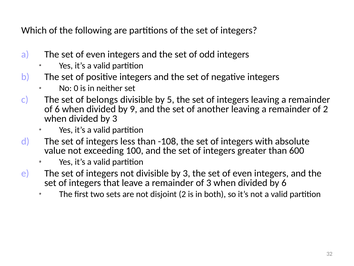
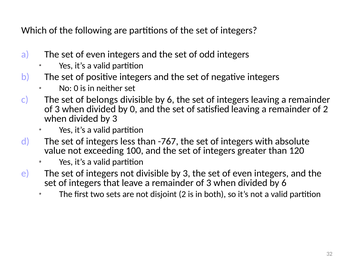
divisible by 5: 5 -> 6
6 at (57, 109): 6 -> 3
by 9: 9 -> 0
another: another -> satisfied
-108: -108 -> -767
600: 600 -> 120
